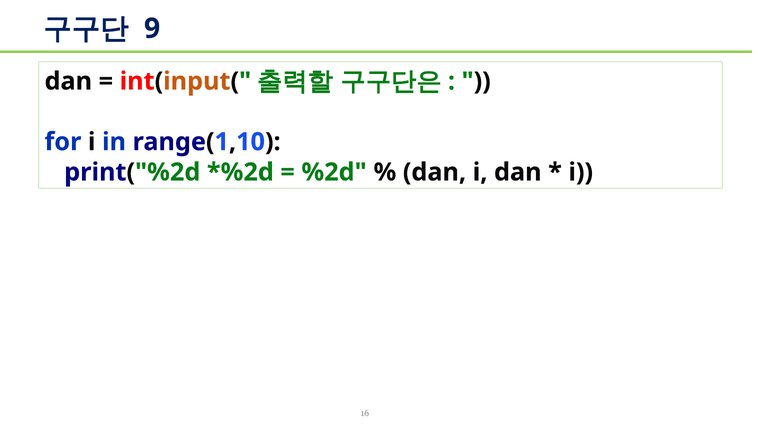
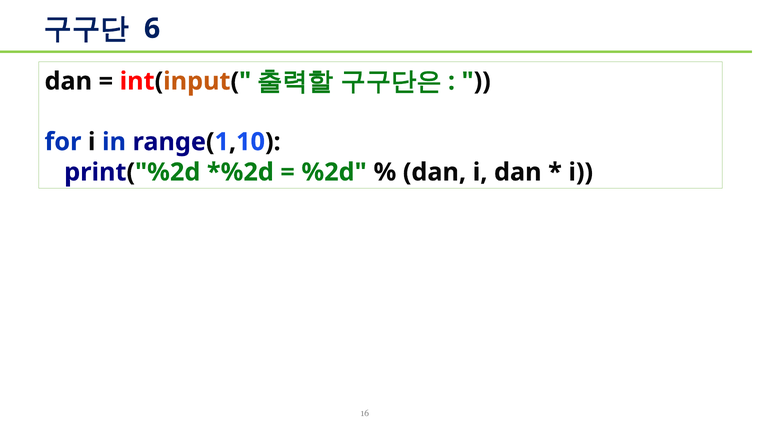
9: 9 -> 6
